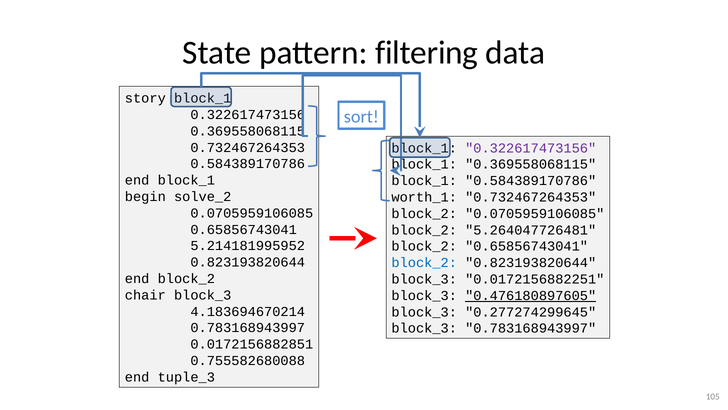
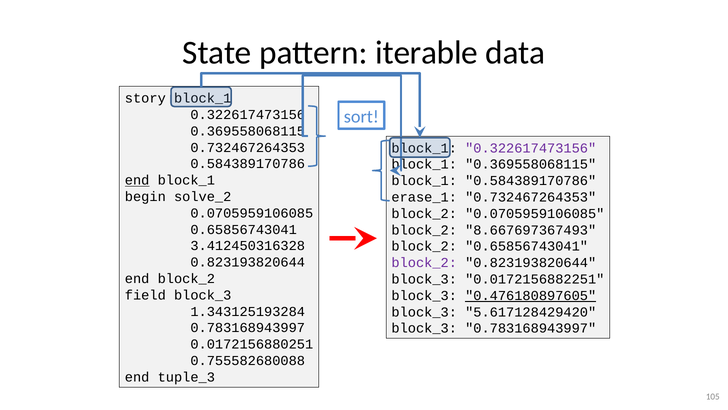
filtering: filtering -> iterable
end at (137, 180) underline: none -> present
worth_1: worth_1 -> erase_1
5.264047726481: 5.264047726481 -> 8.667697367493
5.214181995952: 5.214181995952 -> 3.412450316328
block_2 at (424, 262) colour: blue -> purple
chair: chair -> field
4.183694670214: 4.183694670214 -> 1.343125193284
0.277274299645: 0.277274299645 -> 5.617128429420
0.0172156882851: 0.0172156882851 -> 0.0172156880251
